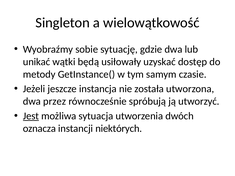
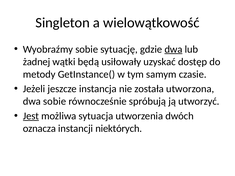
dwa at (173, 49) underline: none -> present
unikać: unikać -> żadnej
dwa przez: przez -> sobie
